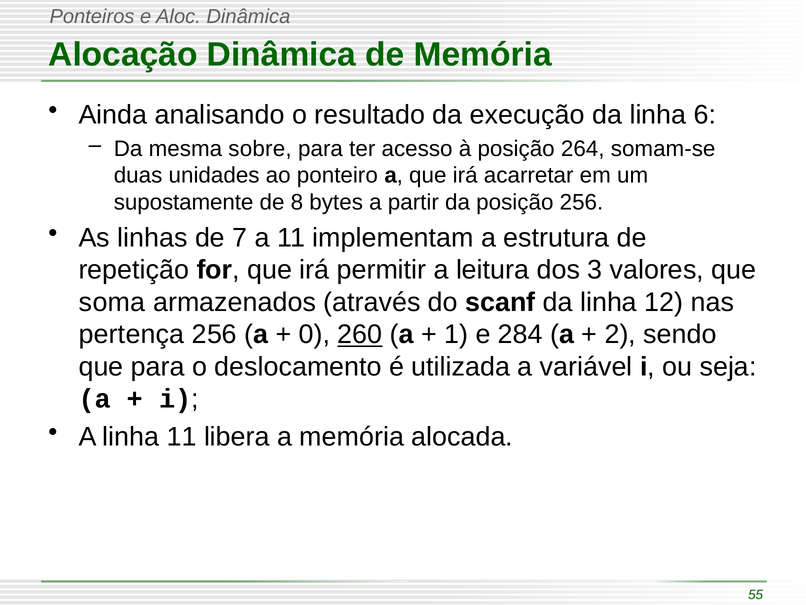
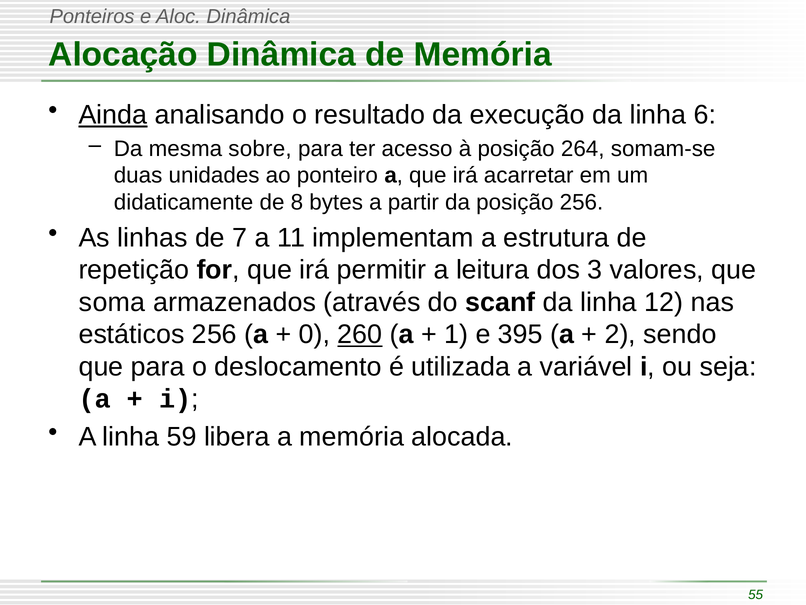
Ainda underline: none -> present
supostamente: supostamente -> didaticamente
pertença: pertença -> estáticos
284: 284 -> 395
linha 11: 11 -> 59
